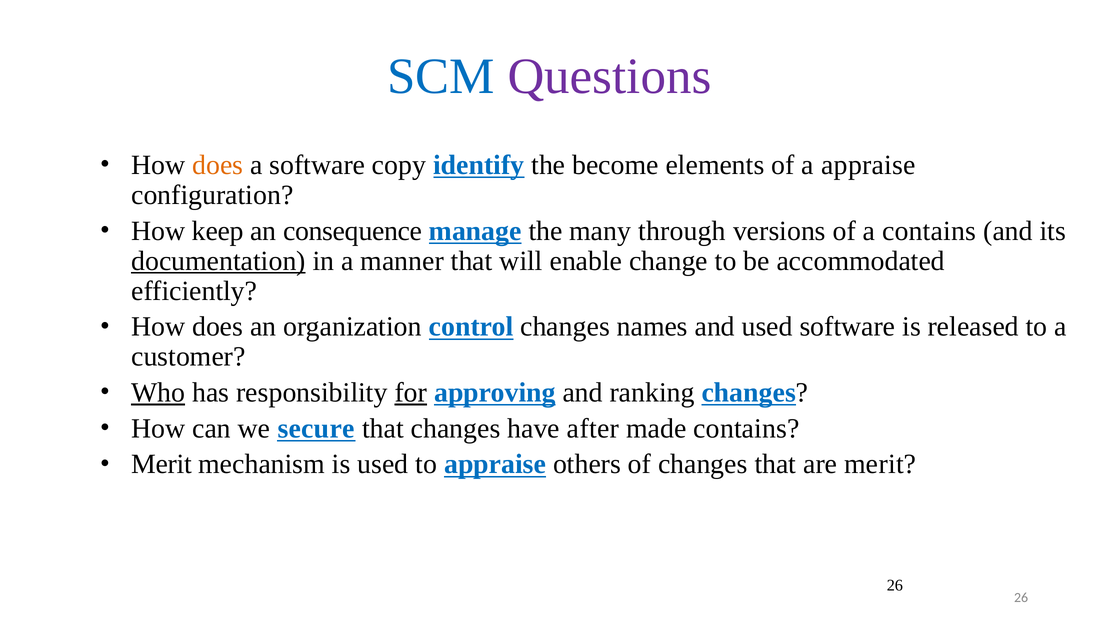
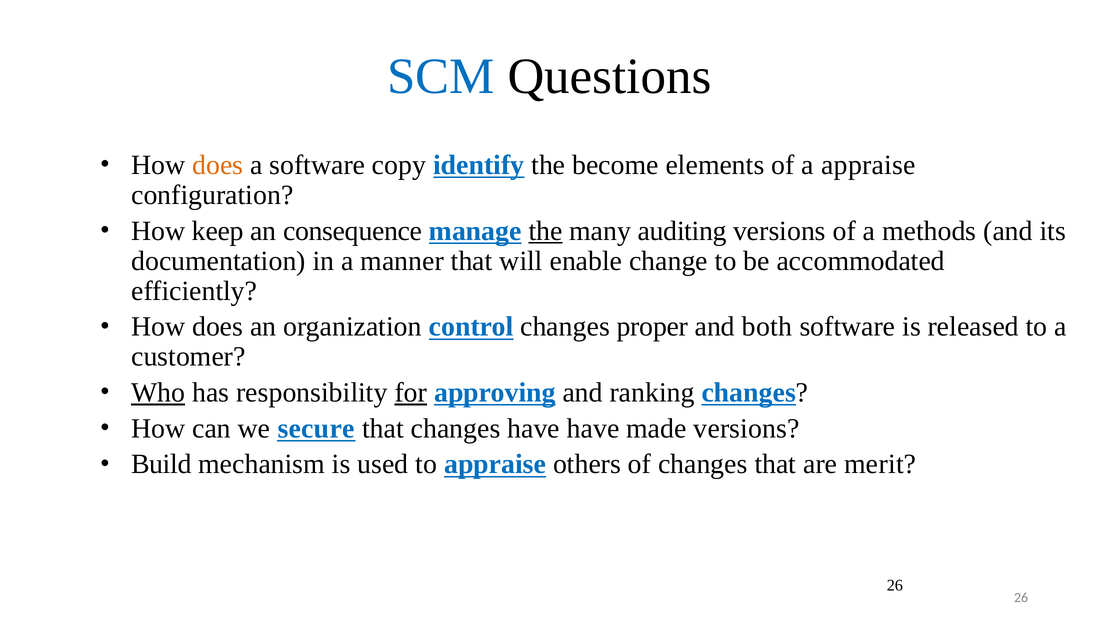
Questions colour: purple -> black
the at (546, 231) underline: none -> present
through: through -> auditing
a contains: contains -> methods
documentation underline: present -> none
names: names -> proper
and used: used -> both
have after: after -> have
made contains: contains -> versions
Merit at (161, 464): Merit -> Build
